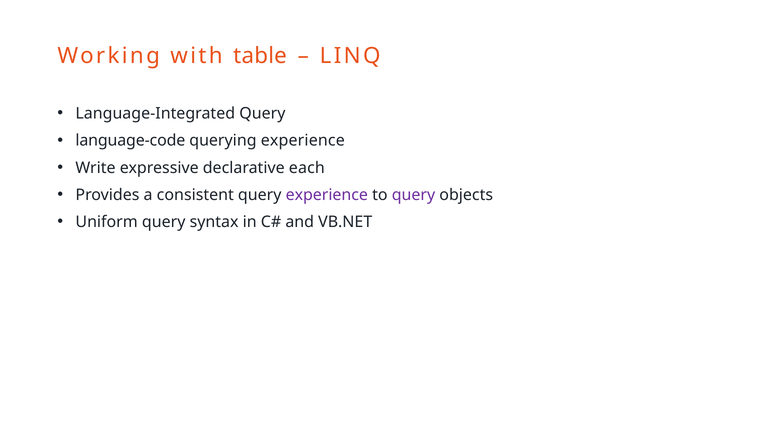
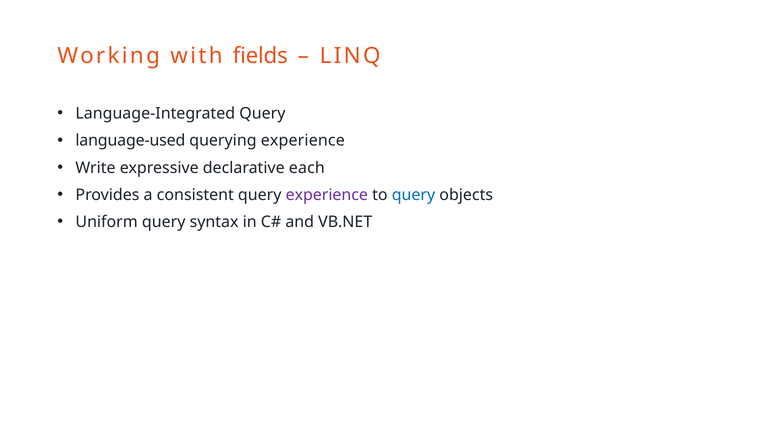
table: table -> fields
language-code: language-code -> language-used
query at (413, 195) colour: purple -> blue
